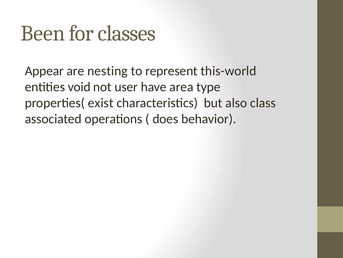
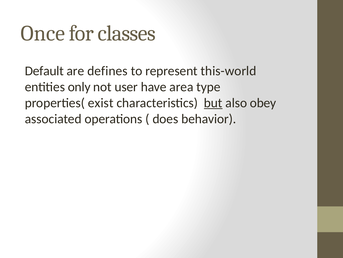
Been: Been -> Once
Appear: Appear -> Default
nesting: nesting -> defines
void: void -> only
but underline: none -> present
class: class -> obey
